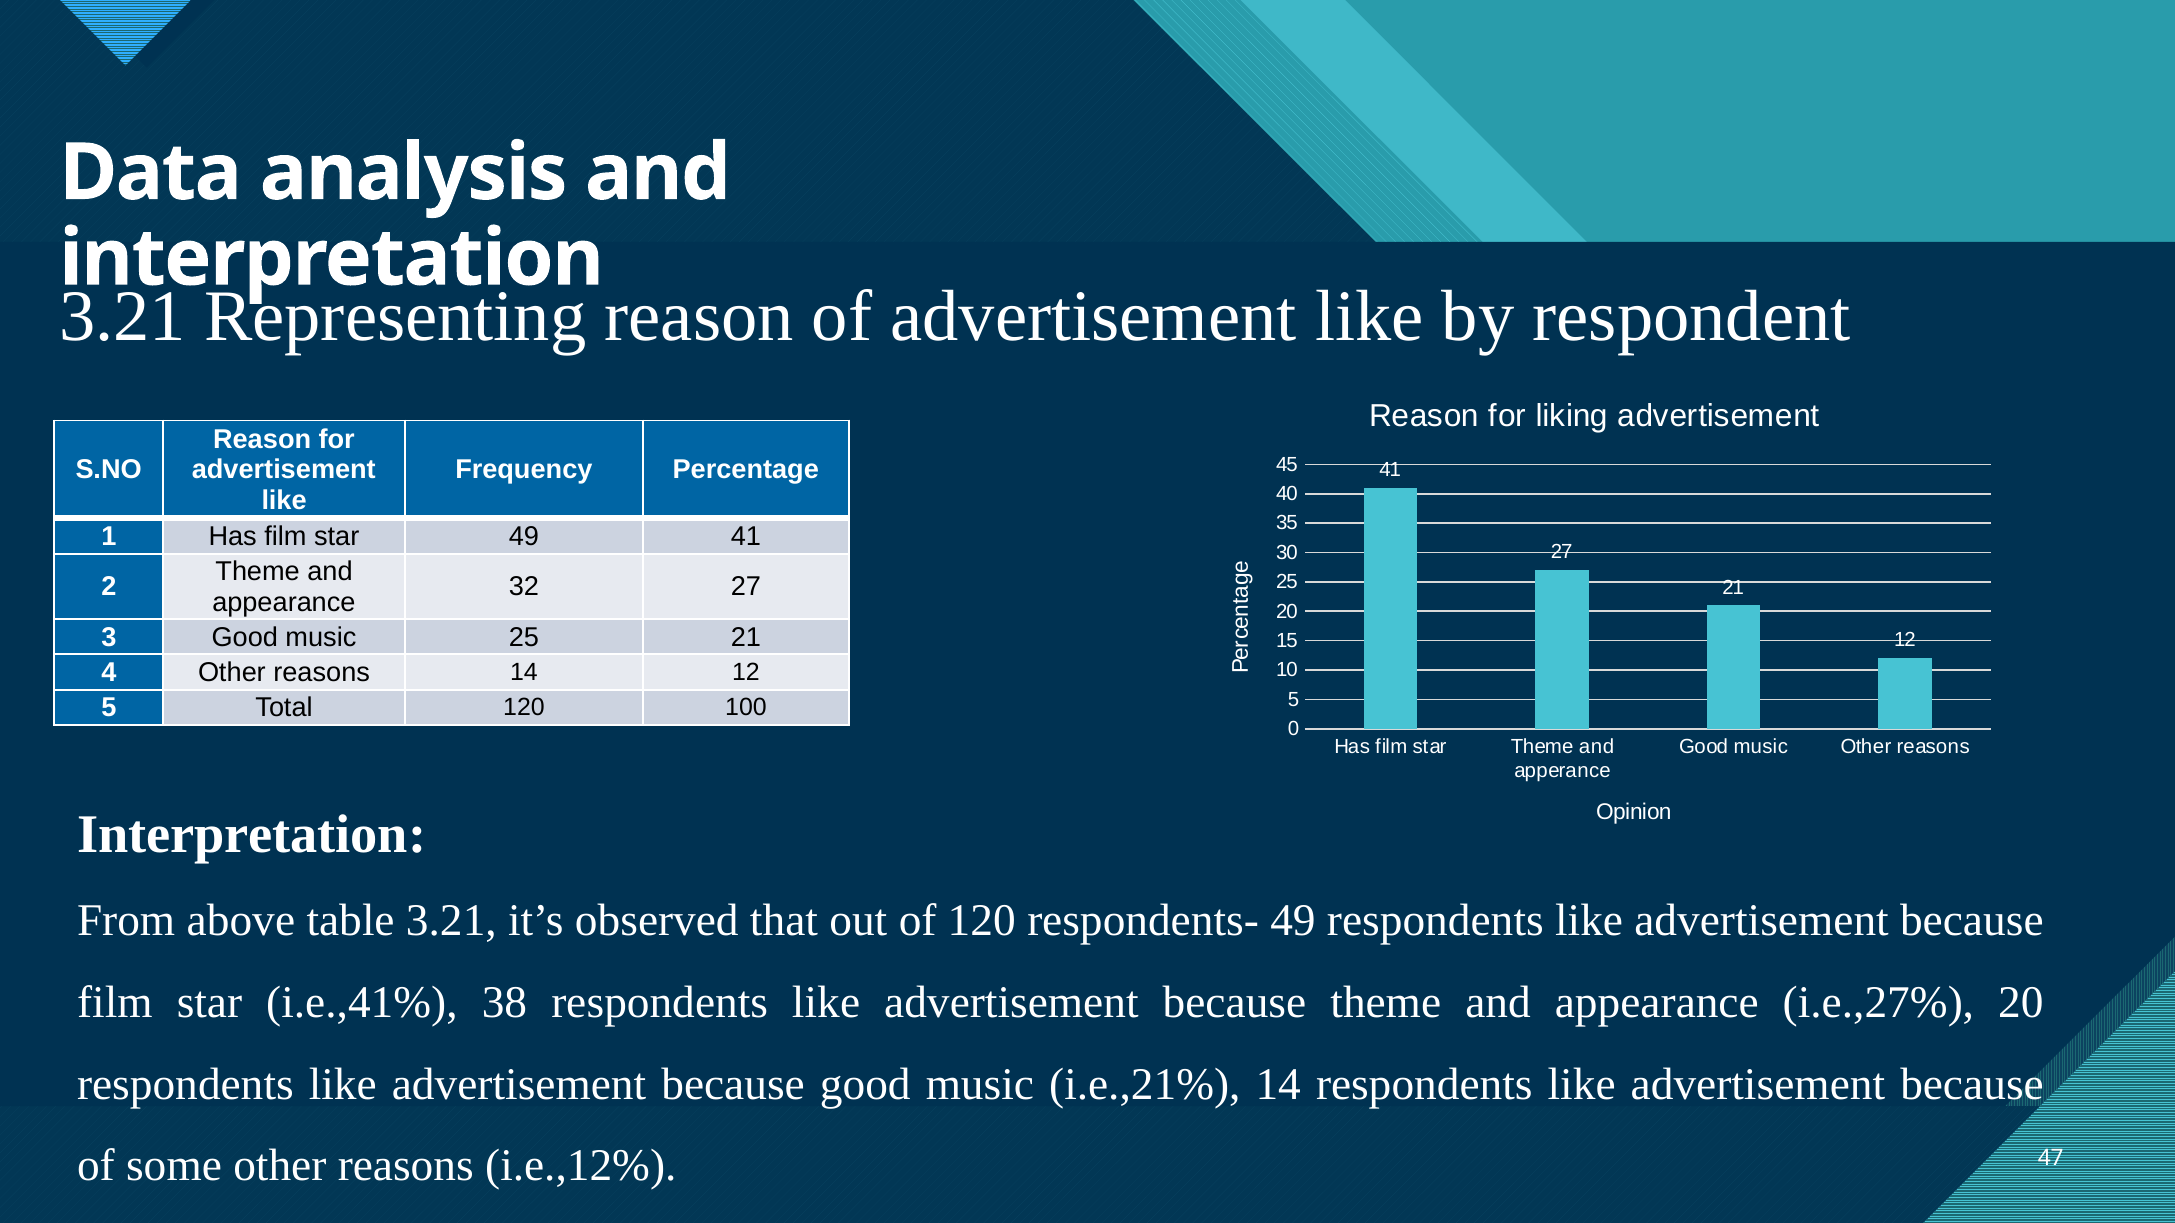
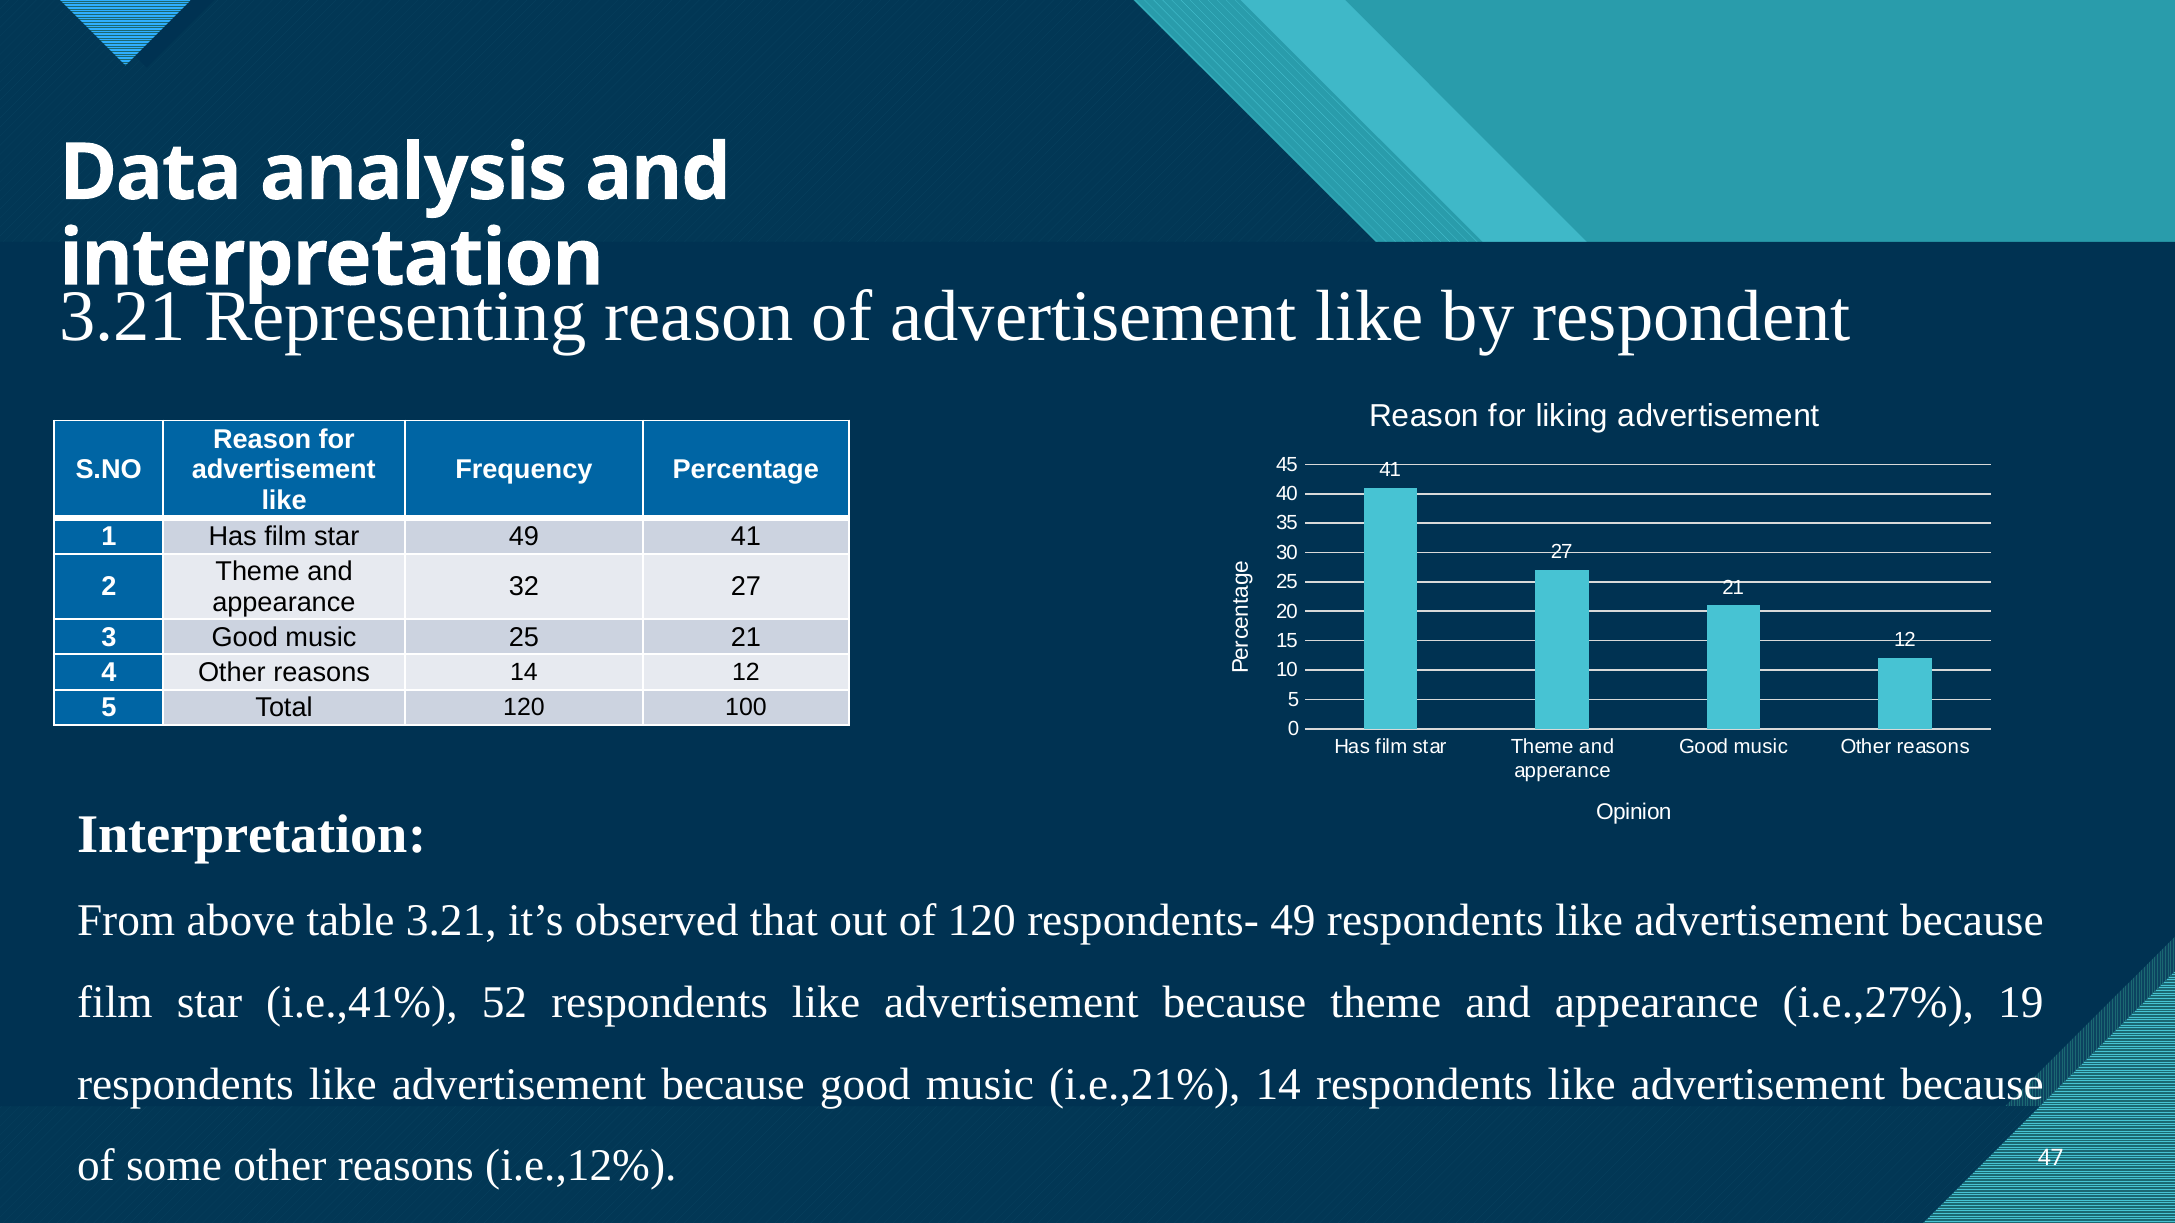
38: 38 -> 52
i.e.,27% 20: 20 -> 19
